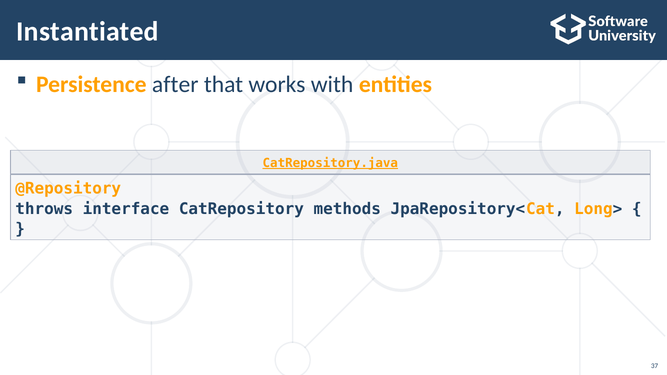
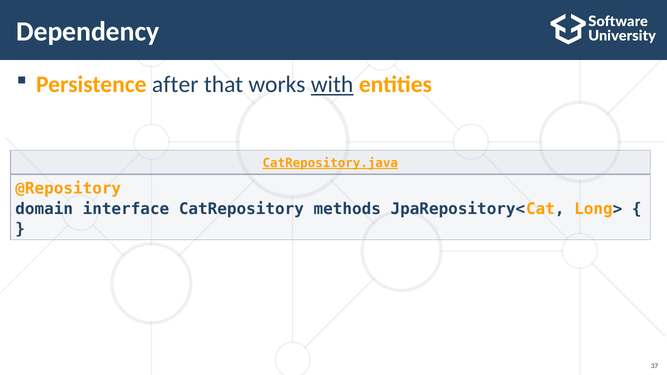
Instantiated: Instantiated -> Dependency
with underline: none -> present
throws: throws -> domain
